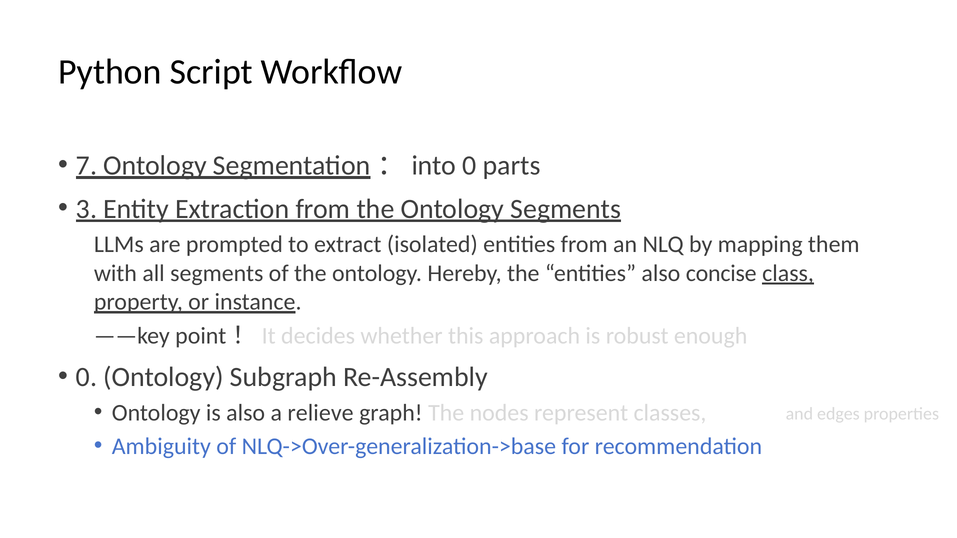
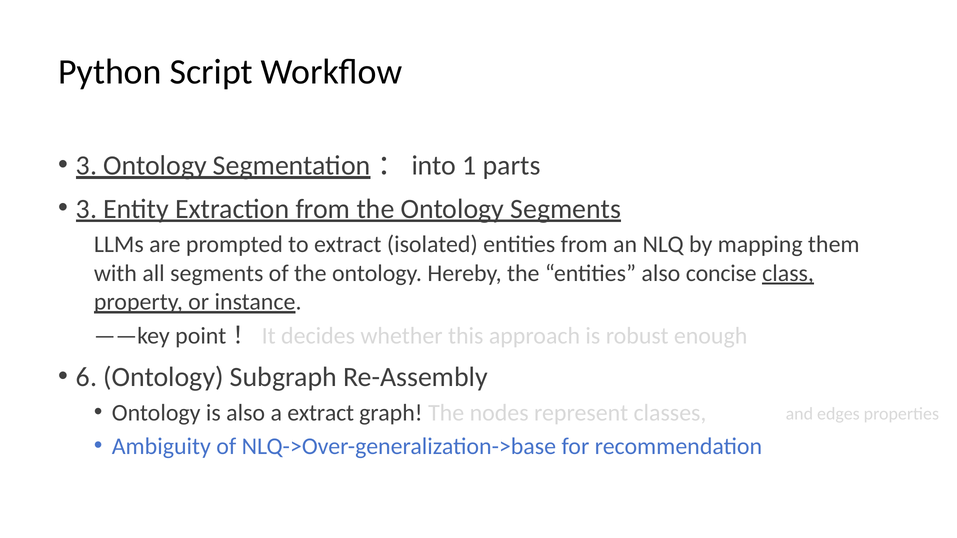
7 at (87, 166): 7 -> 3
Segmentation：into 0: 0 -> 1
0 at (87, 377): 0 -> 6
a relieve: relieve -> extract
